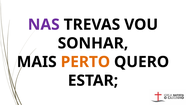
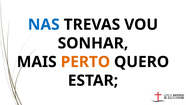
NAS colour: purple -> blue
